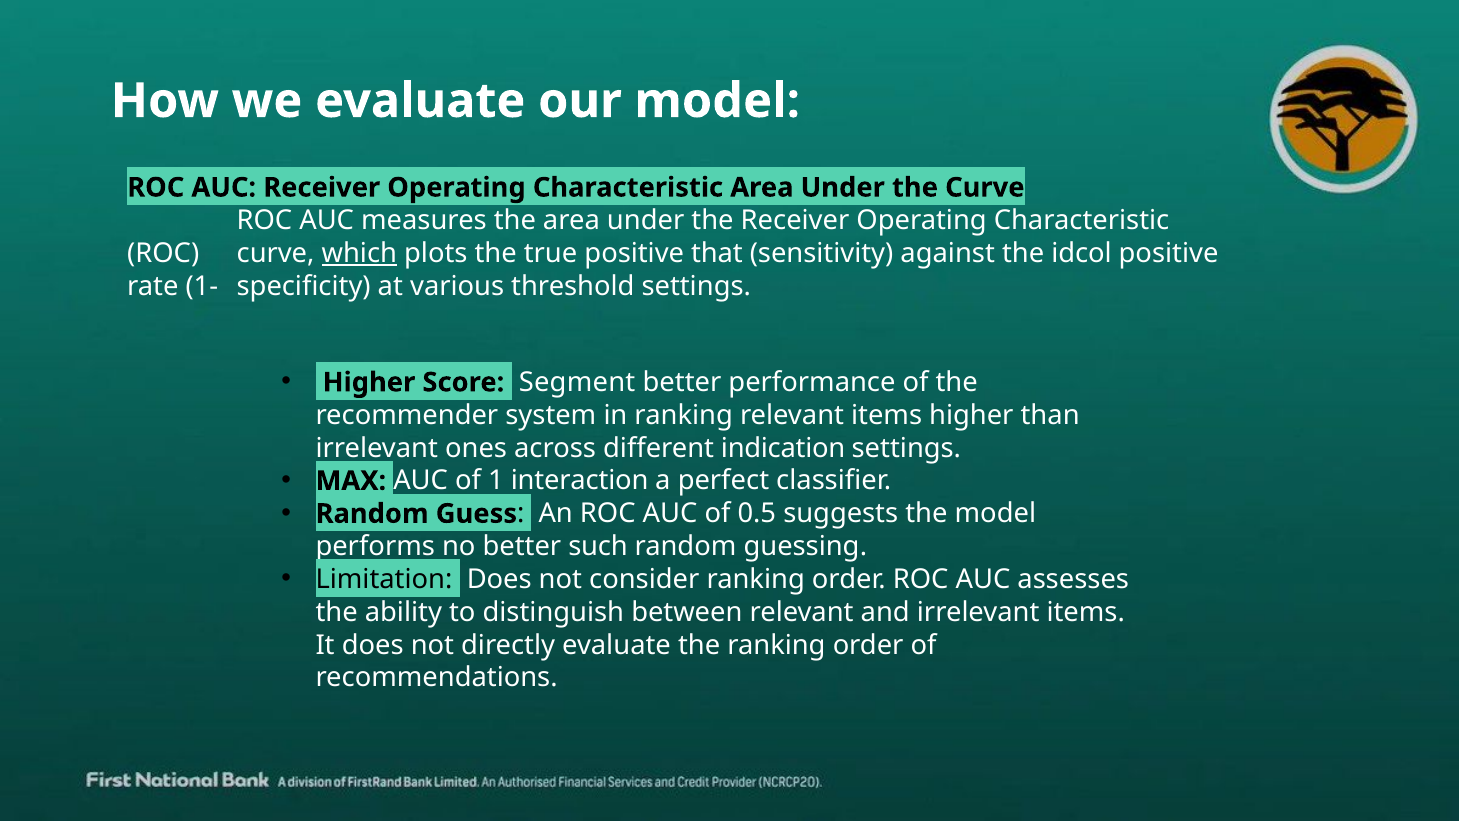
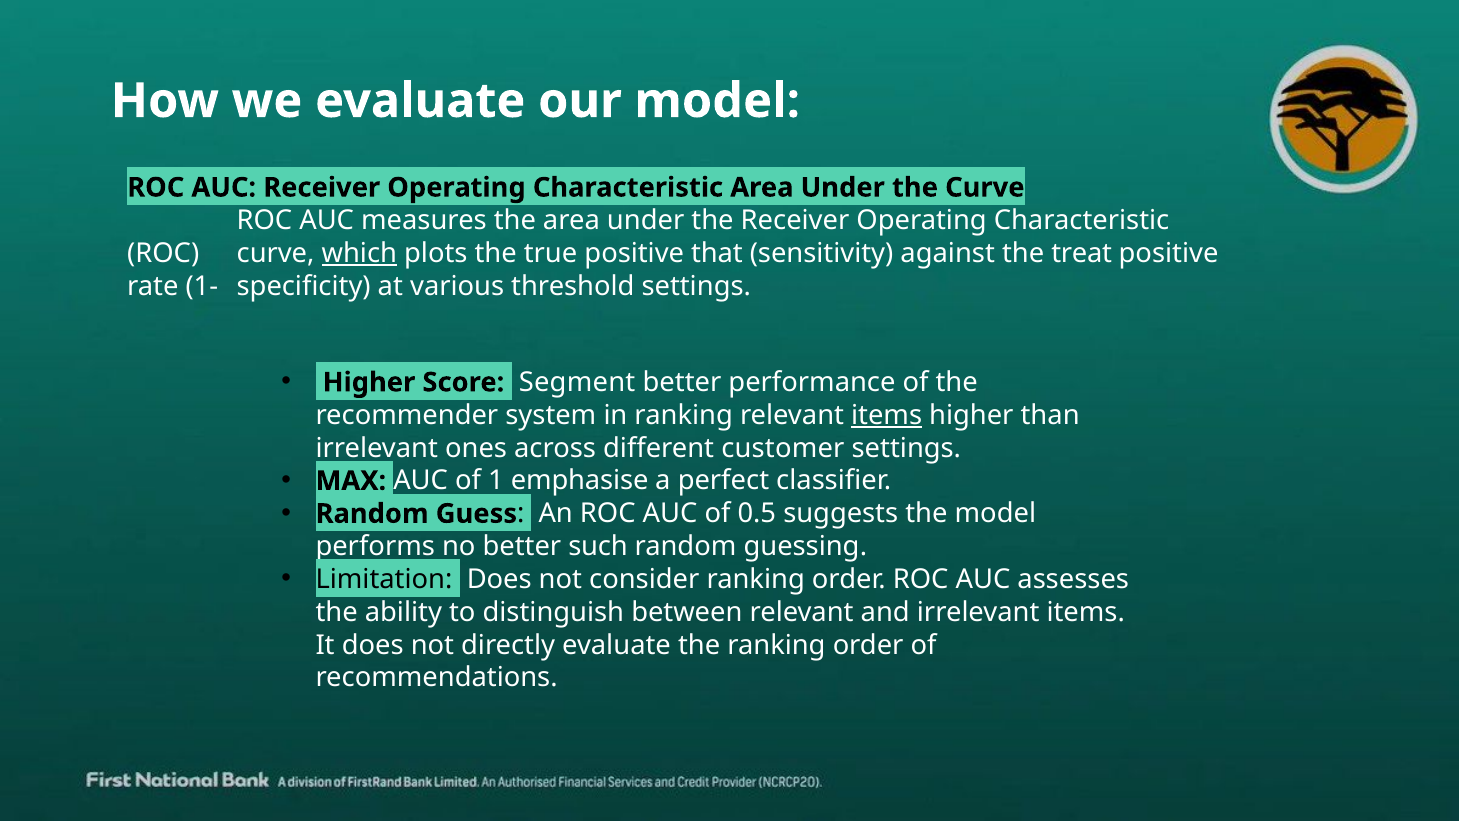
idcol: idcol -> treat
items at (887, 415) underline: none -> present
indication: indication -> customer
interaction: interaction -> emphasise
